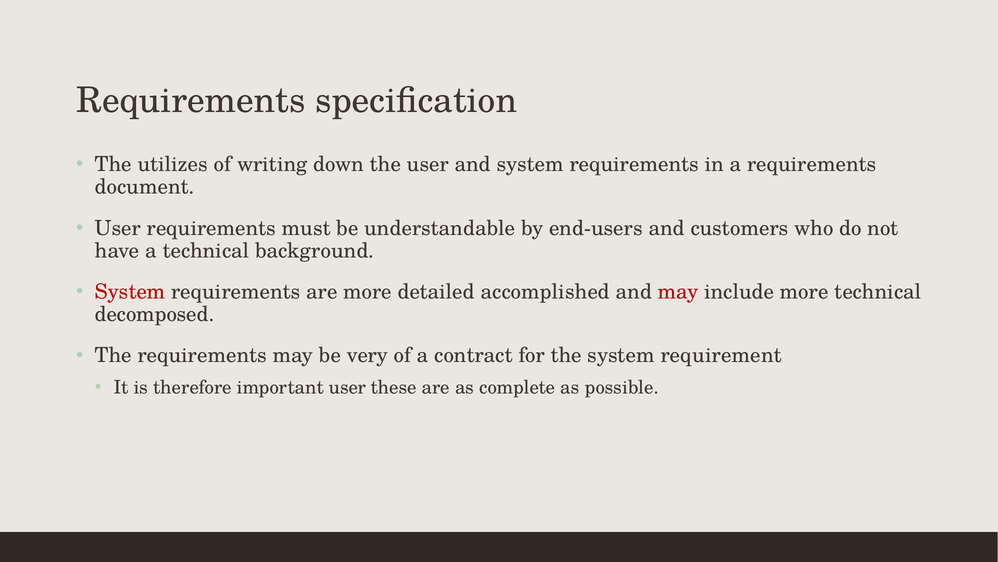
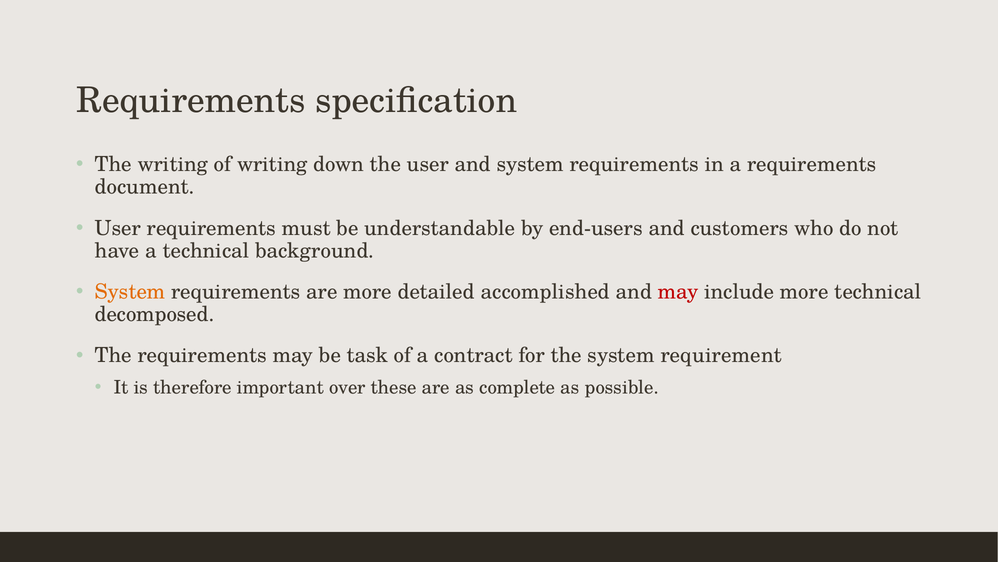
The utilizes: utilizes -> writing
System at (130, 292) colour: red -> orange
very: very -> task
important user: user -> over
